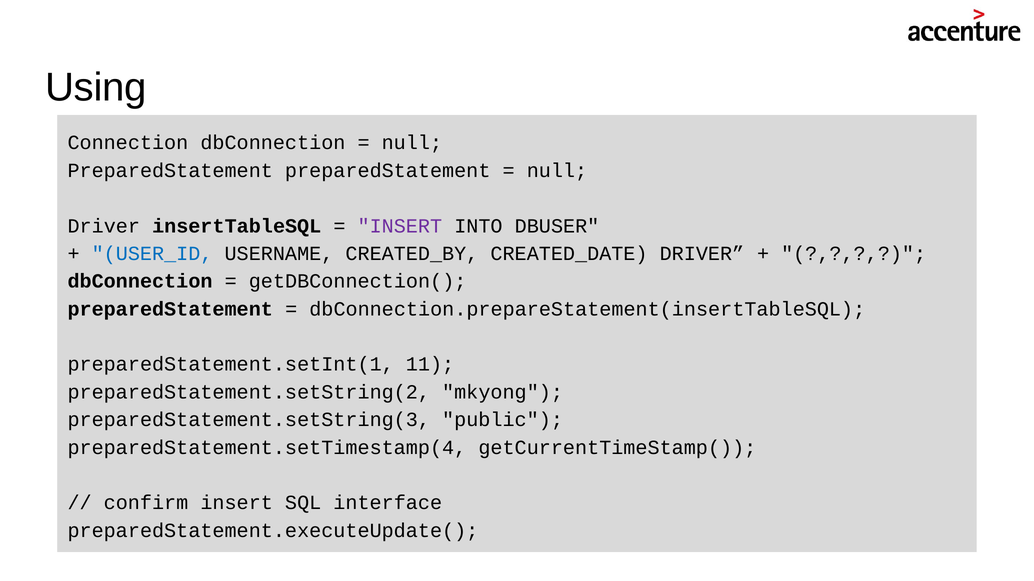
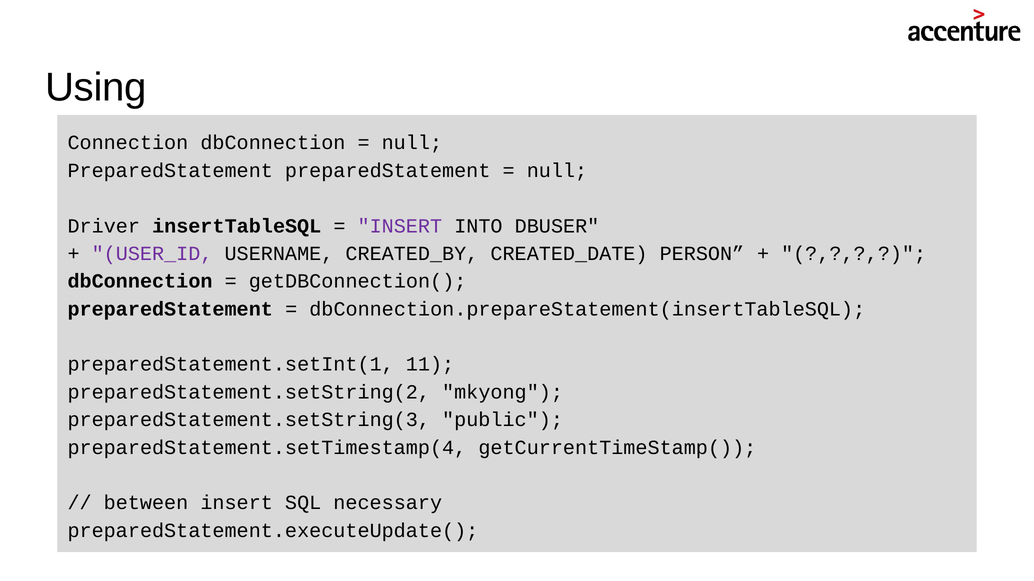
USER_ID colour: blue -> purple
CREATED_DATE DRIVER: DRIVER -> PERSON
confirm: confirm -> between
interface: interface -> necessary
